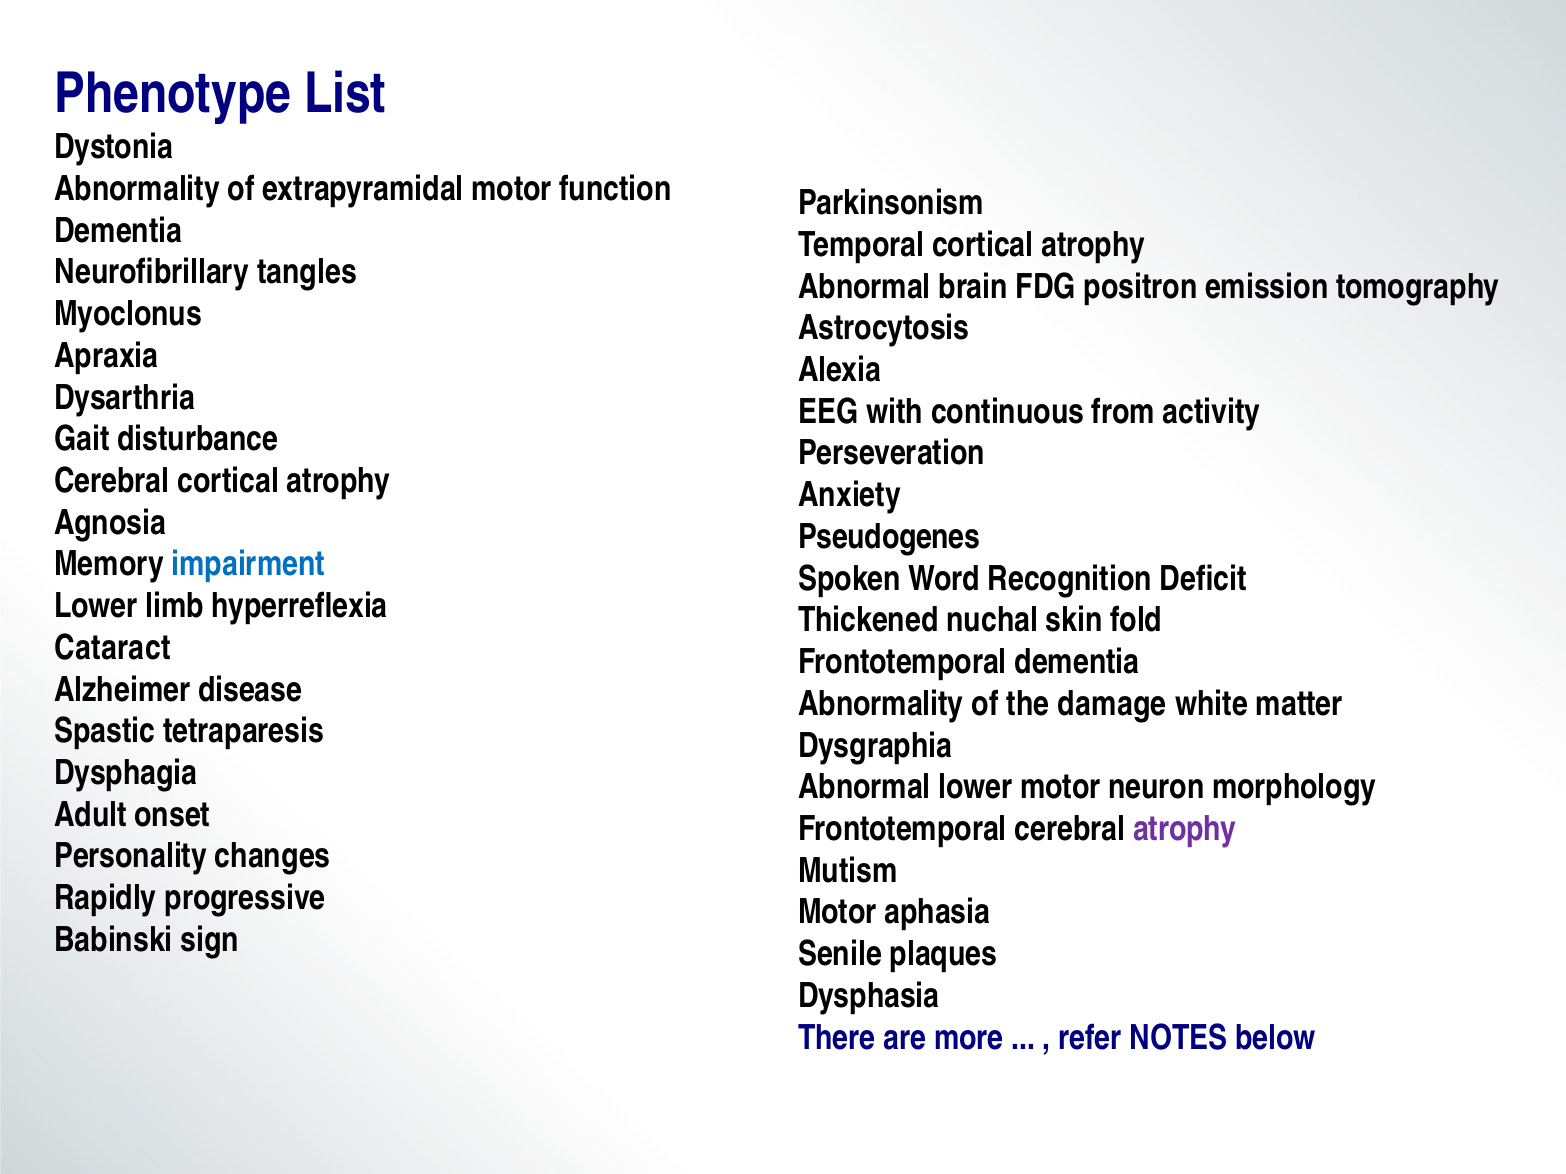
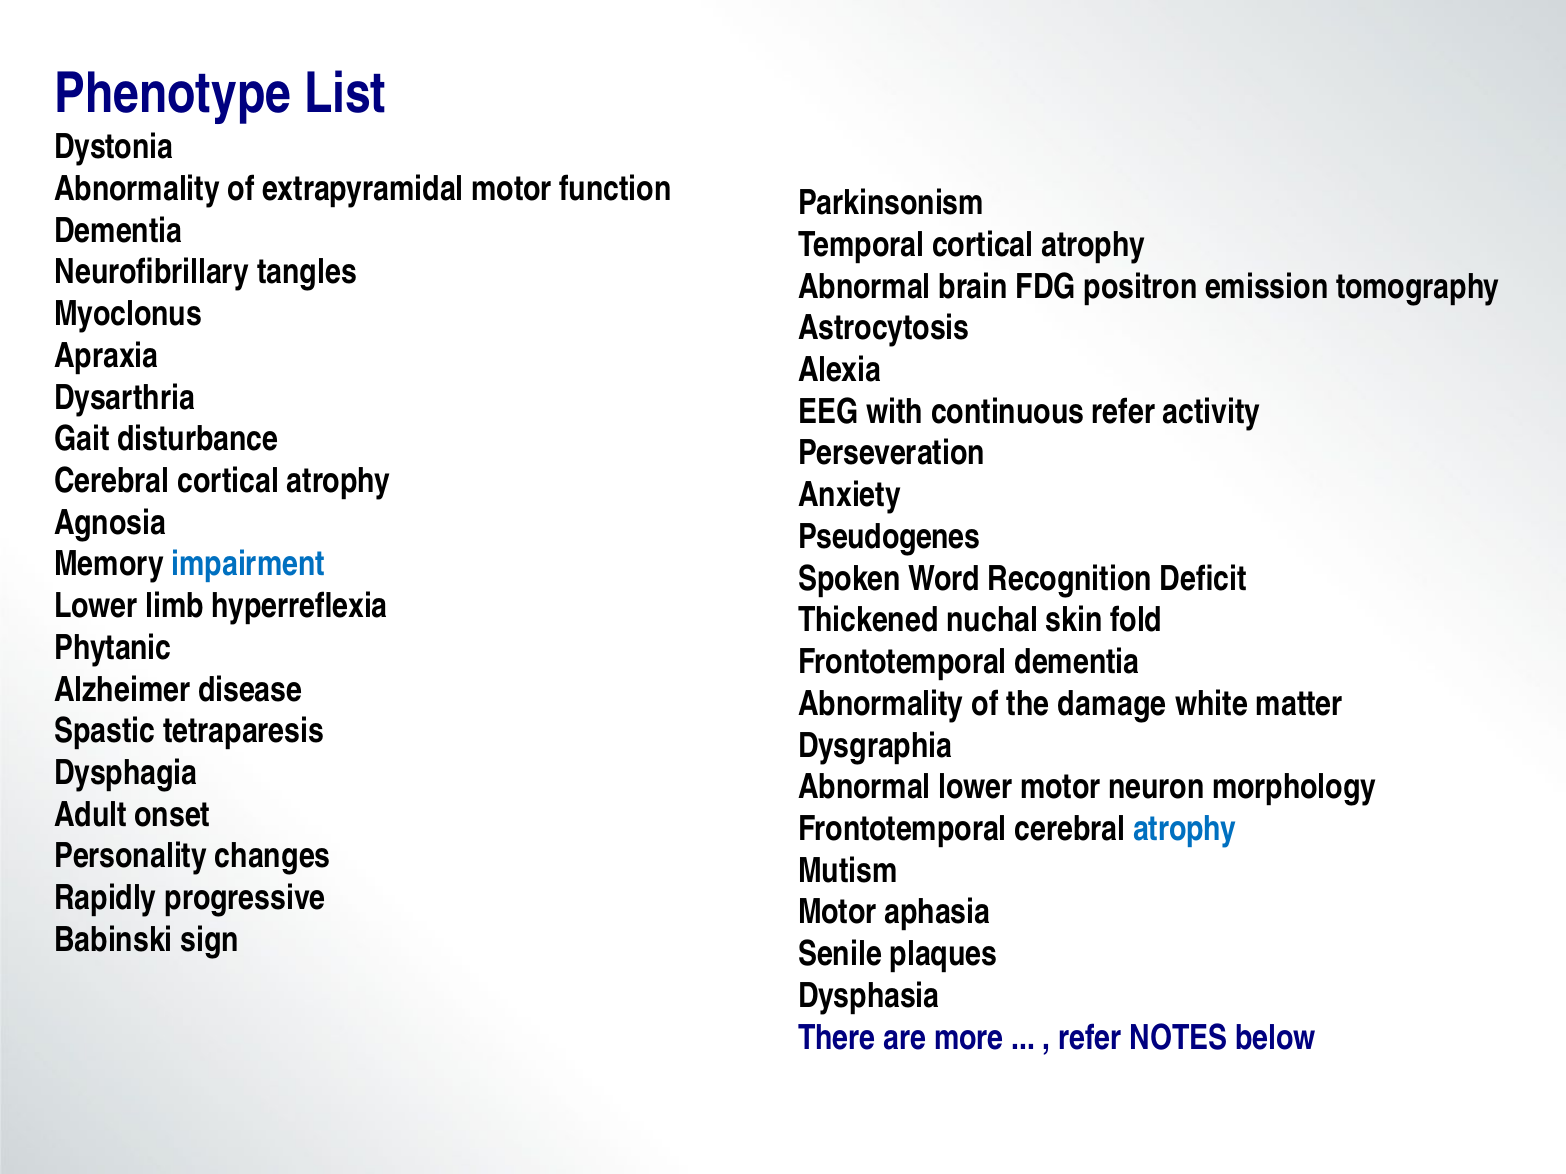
continuous from: from -> refer
Cataract: Cataract -> Phytanic
atrophy at (1185, 829) colour: purple -> blue
